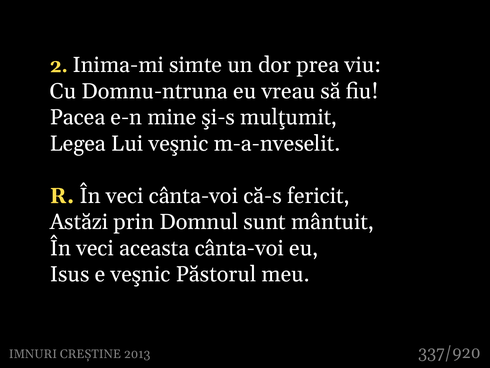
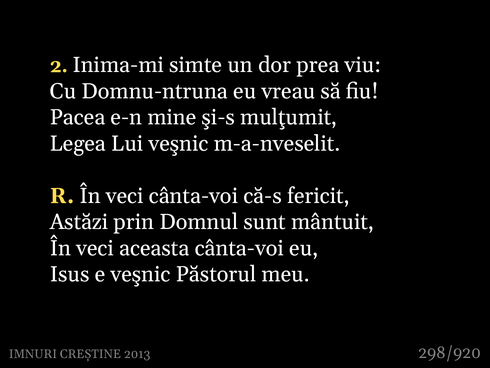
337/920: 337/920 -> 298/920
